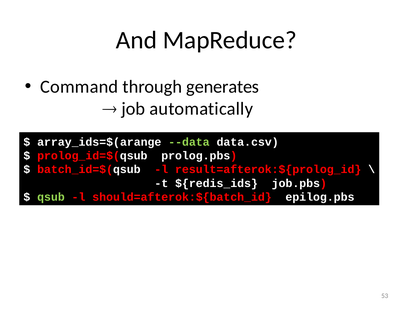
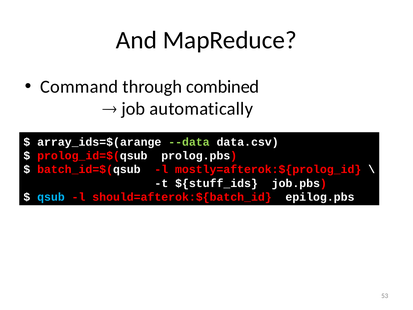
generates: generates -> combined
result=afterok:${prolog_id: result=afterok:${prolog_id -> mostly=afterok:${prolog_id
${redis_ids: ${redis_ids -> ${stuff_ids
qsub colour: light green -> light blue
